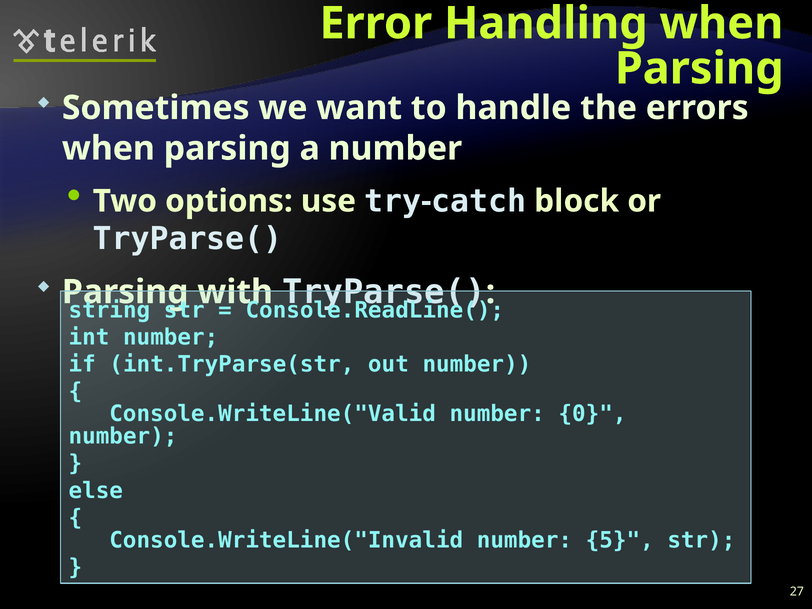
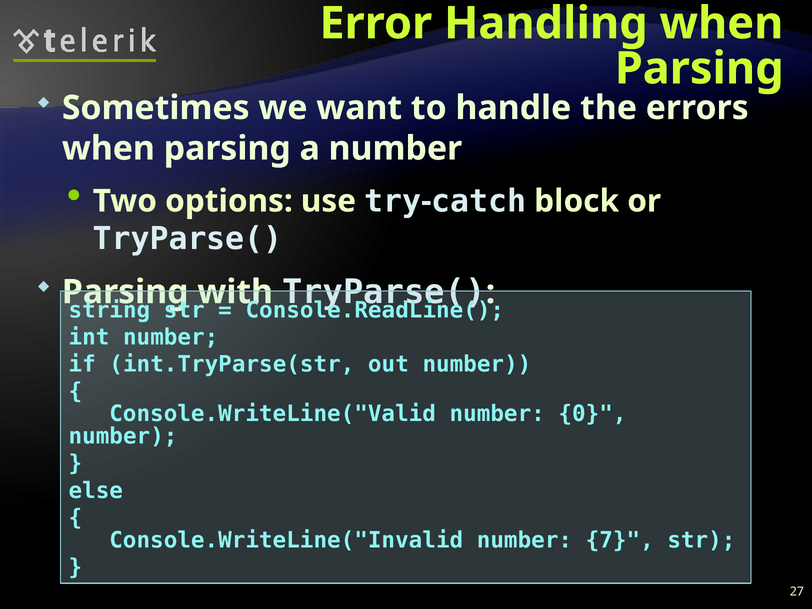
5: 5 -> 7
